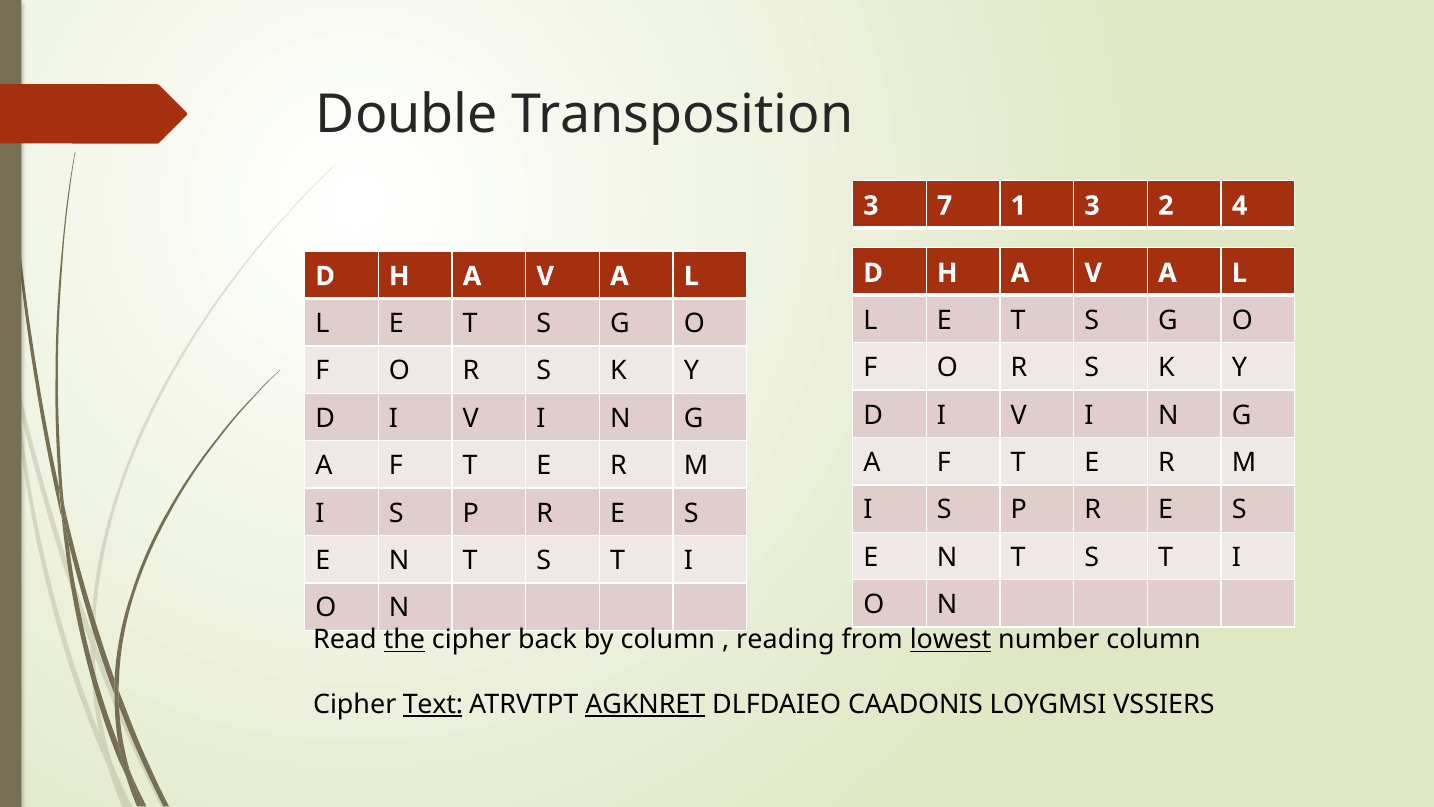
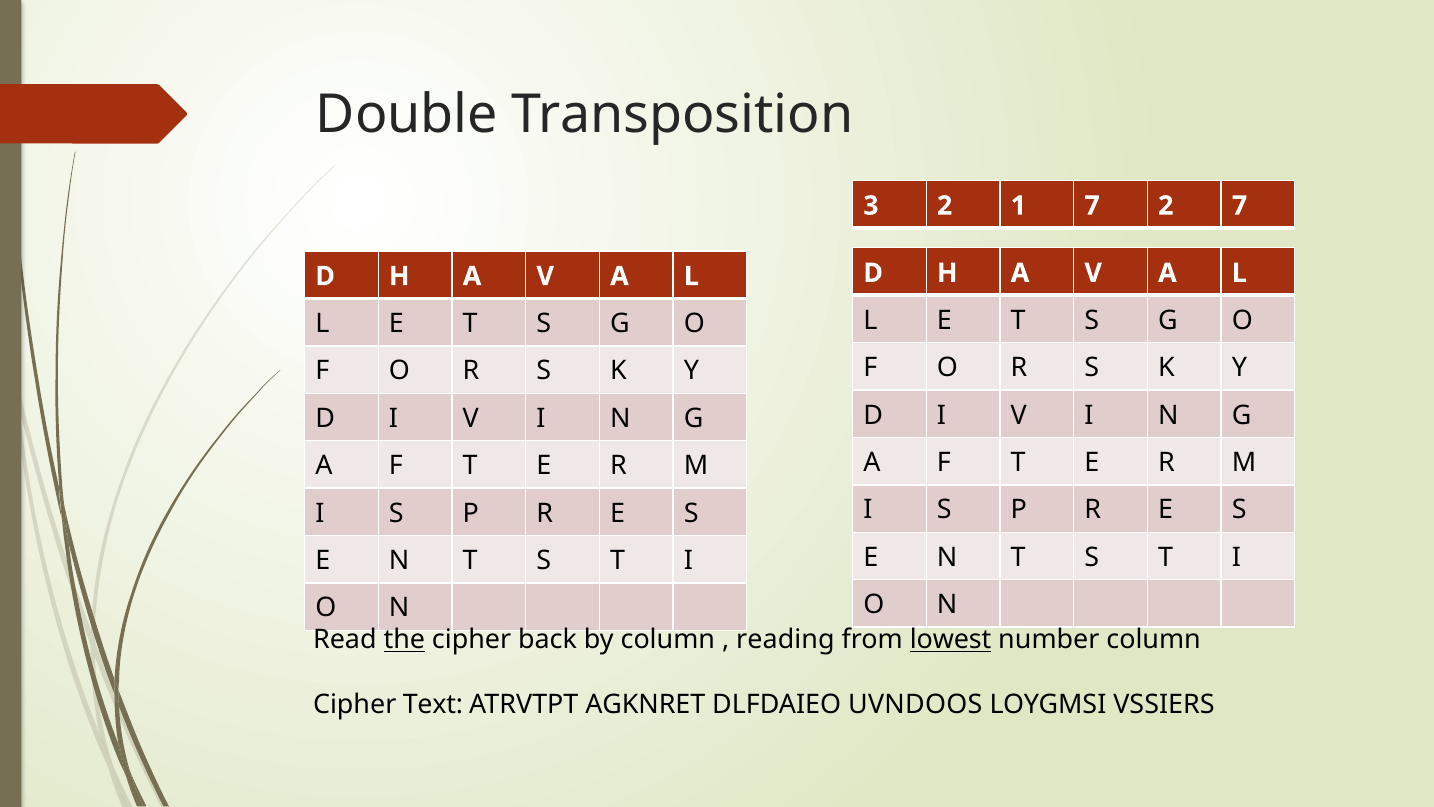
3 7: 7 -> 2
1 3: 3 -> 7
2 4: 4 -> 7
Text underline: present -> none
AGKNRET underline: present -> none
CAADONIS: CAADONIS -> UVNDOOS
